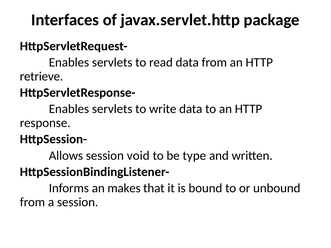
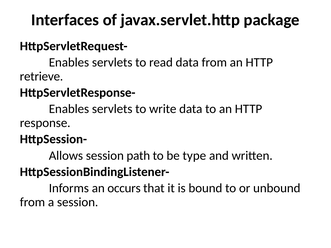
void: void -> path
makes: makes -> occurs
